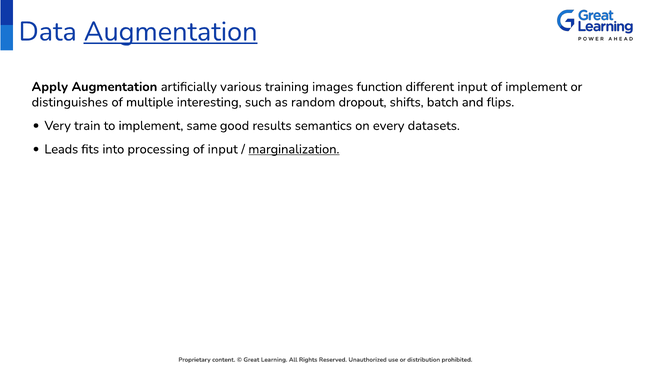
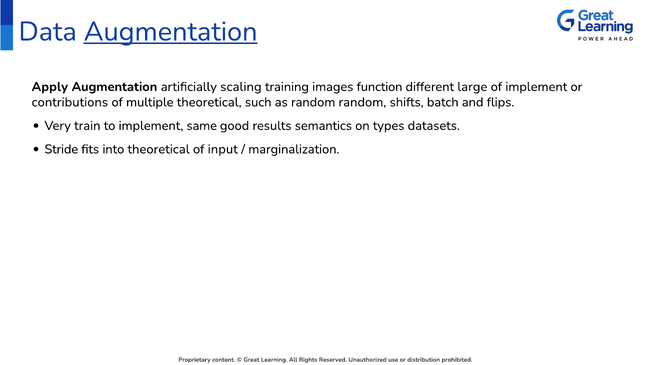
various: various -> scaling
different input: input -> large
distinguishes: distinguishes -> contributions
multiple interesting: interesting -> theoretical
random dropout: dropout -> random
every: every -> types
Leads: Leads -> Stride
into processing: processing -> theoretical
marginalization underline: present -> none
